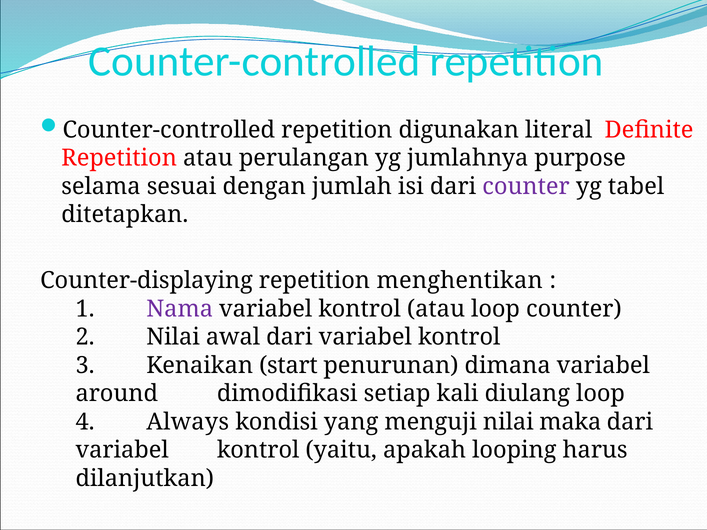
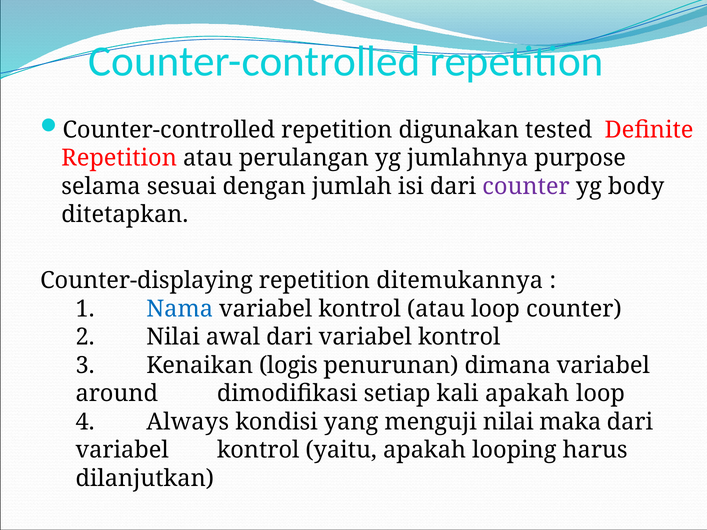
literal: literal -> tested
tabel: tabel -> body
menghentikan: menghentikan -> ditemukannya
Nama colour: purple -> blue
start: start -> logis
kali diulang: diulang -> apakah
